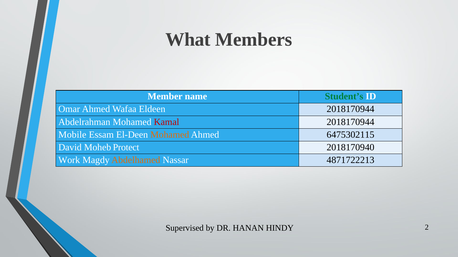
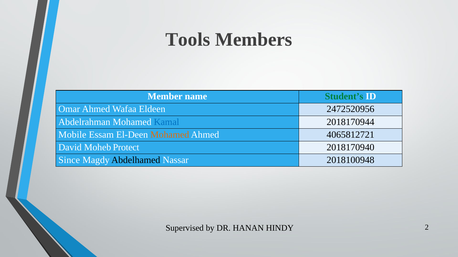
What: What -> Tools
Eldeen 2018170944: 2018170944 -> 2472520956
Kamal colour: red -> blue
6475302115: 6475302115 -> 4065812721
Work: Work -> Since
Abdelhamed colour: orange -> black
4871722213: 4871722213 -> 2018100948
